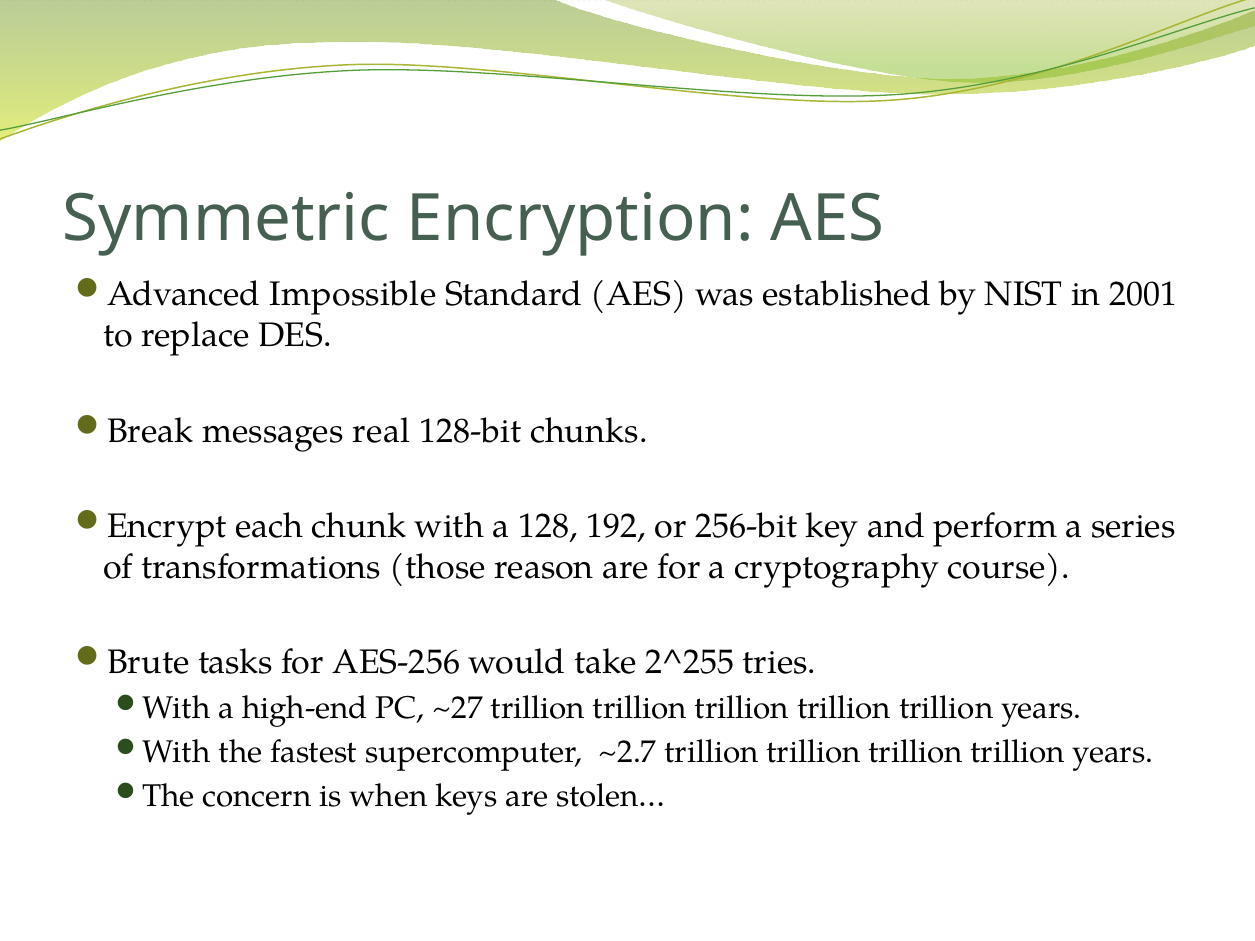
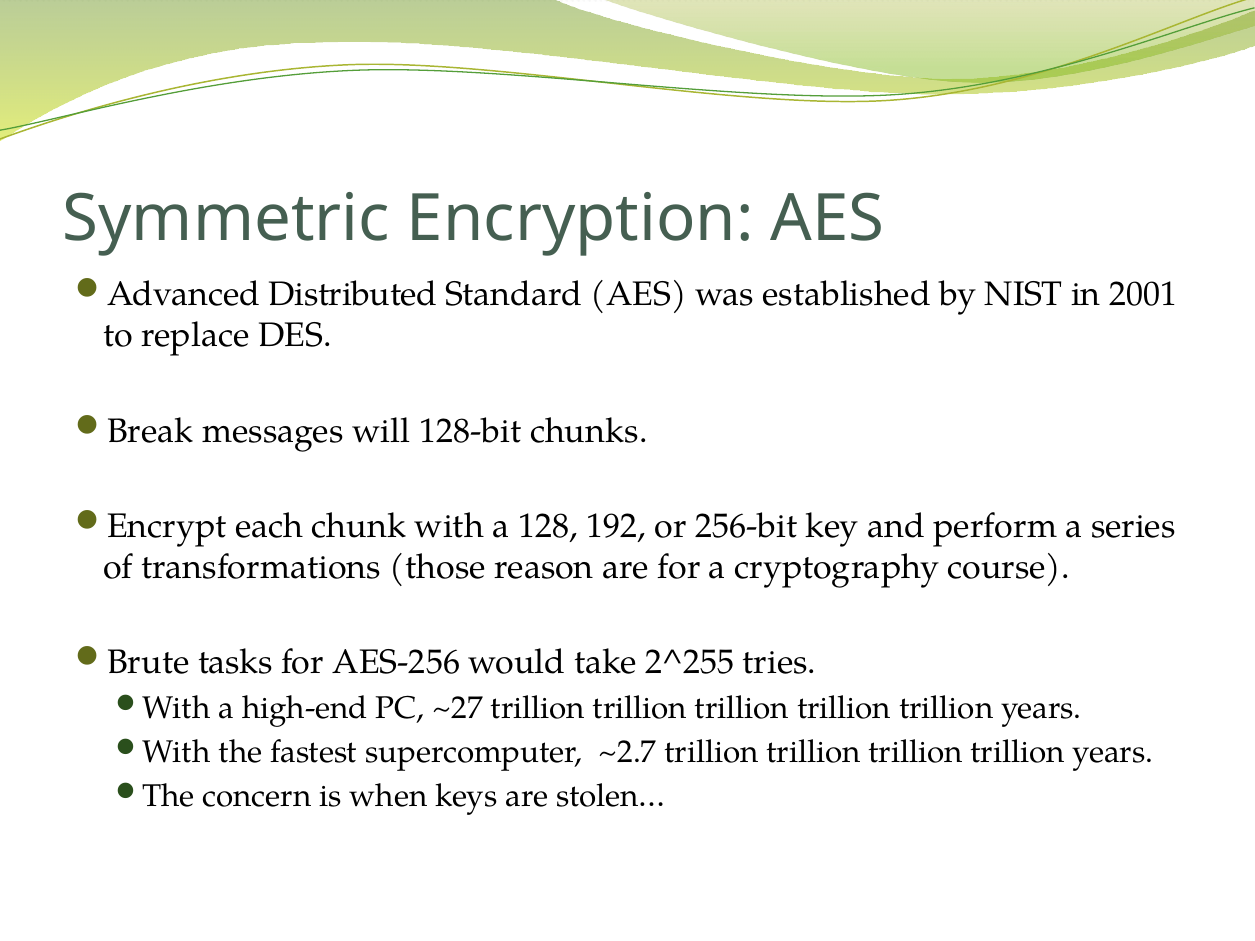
Impossible: Impossible -> Distributed
real: real -> will
